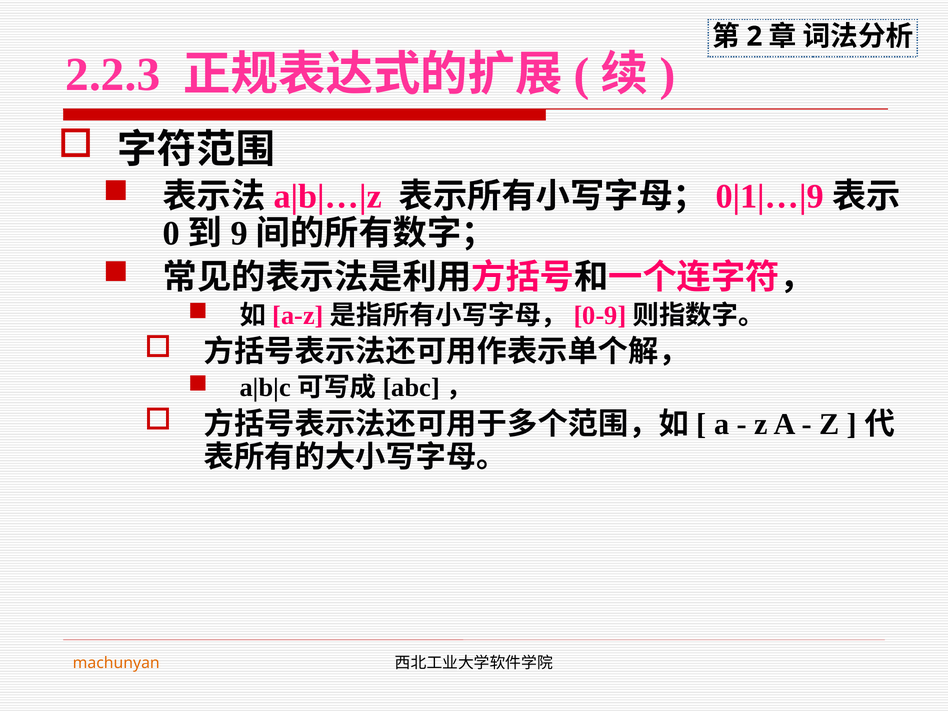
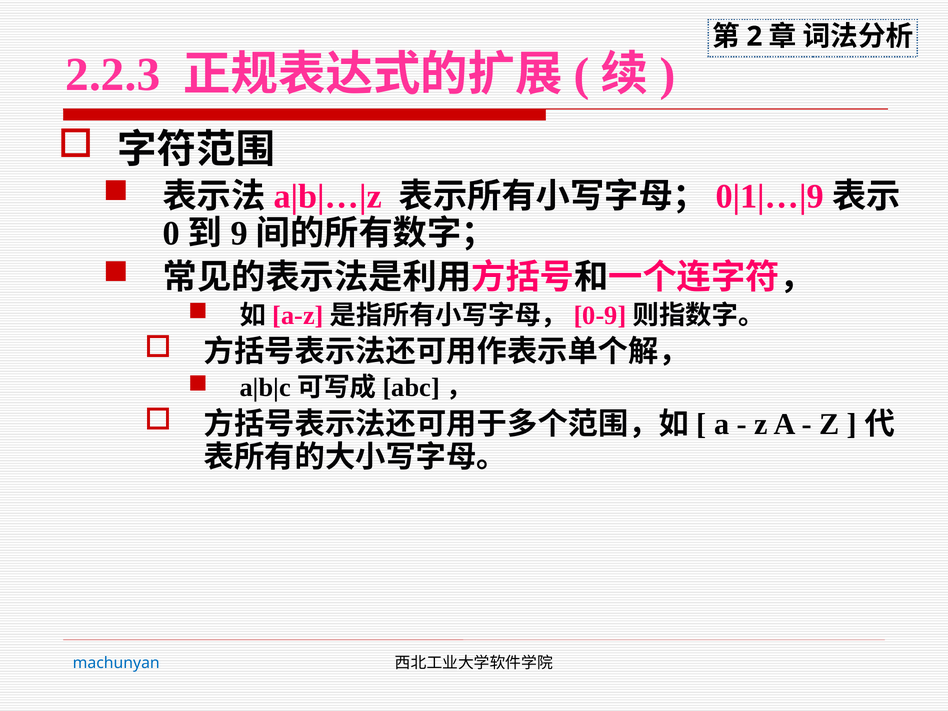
machunyan colour: orange -> blue
